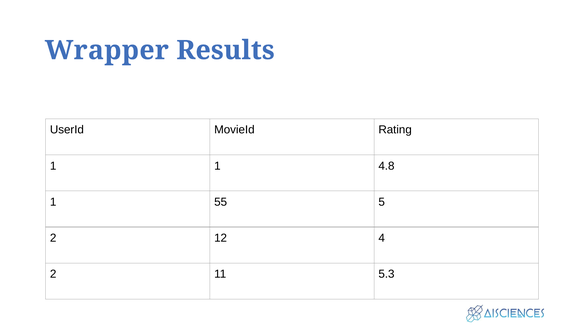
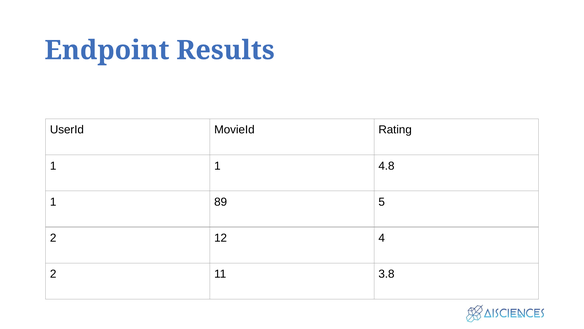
Wrapper: Wrapper -> Endpoint
55: 55 -> 89
5.3: 5.3 -> 3.8
